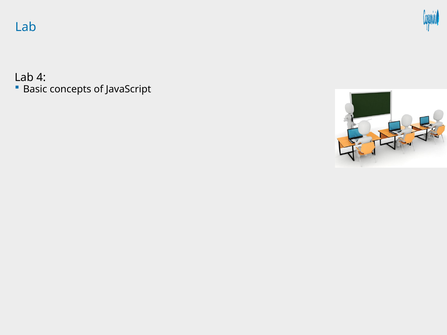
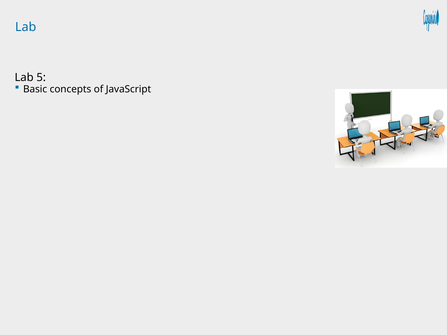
4: 4 -> 5
